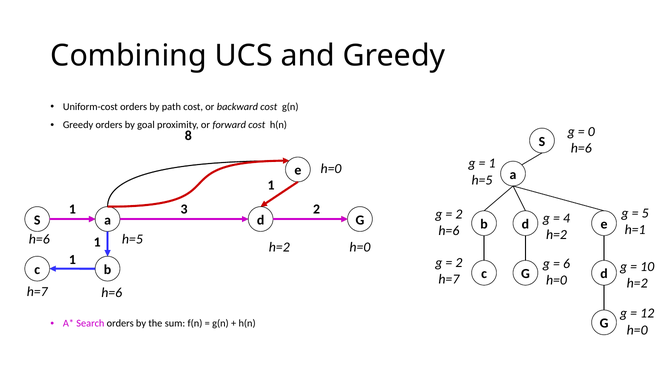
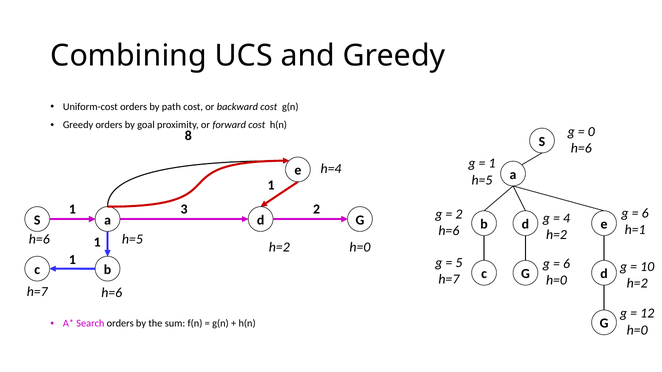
e h=0: h=0 -> h=4
5 at (645, 213): 5 -> 6
2 at (459, 263): 2 -> 5
